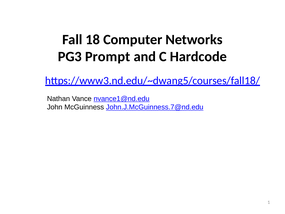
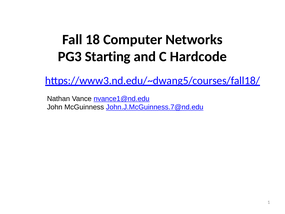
Prompt: Prompt -> Starting
